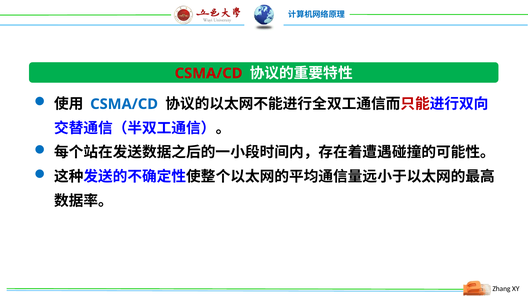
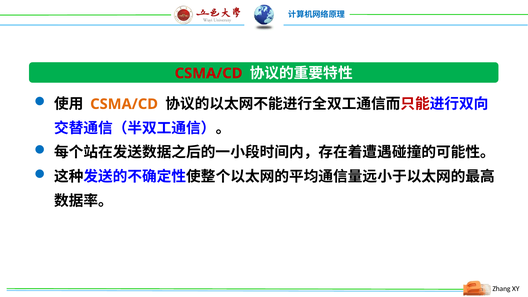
CSMA/CD at (124, 104) colour: blue -> orange
